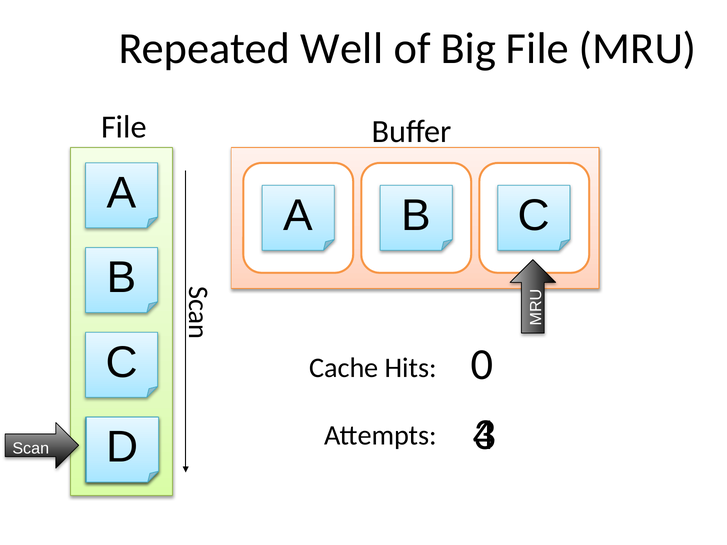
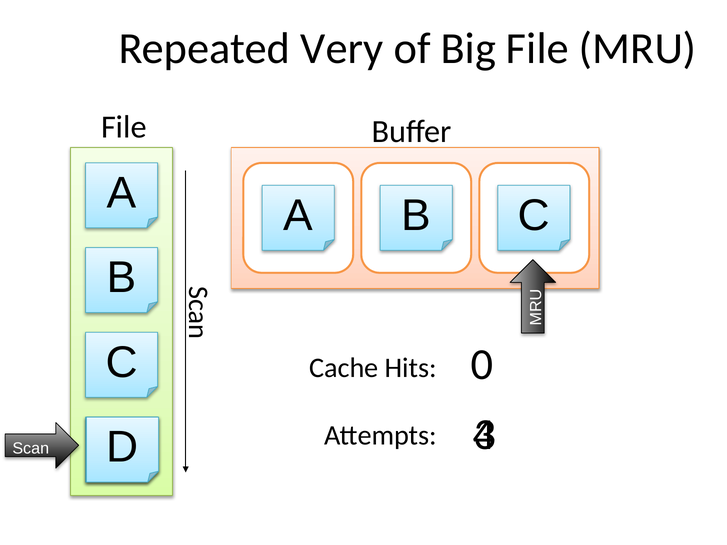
Well: Well -> Very
